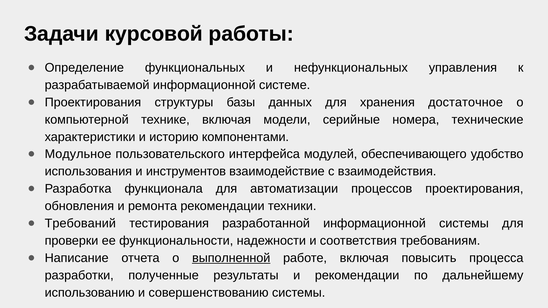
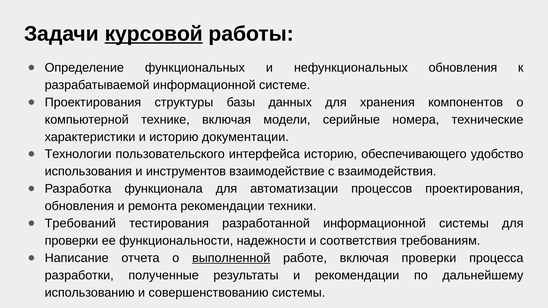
курсовой underline: none -> present
нефункциональных управления: управления -> обновления
достаточное: достаточное -> компонентов
компонентами: компонентами -> документации
Модульное: Модульное -> Технологии
интерфейса модулей: модулей -> историю
включая повысить: повысить -> проверки
